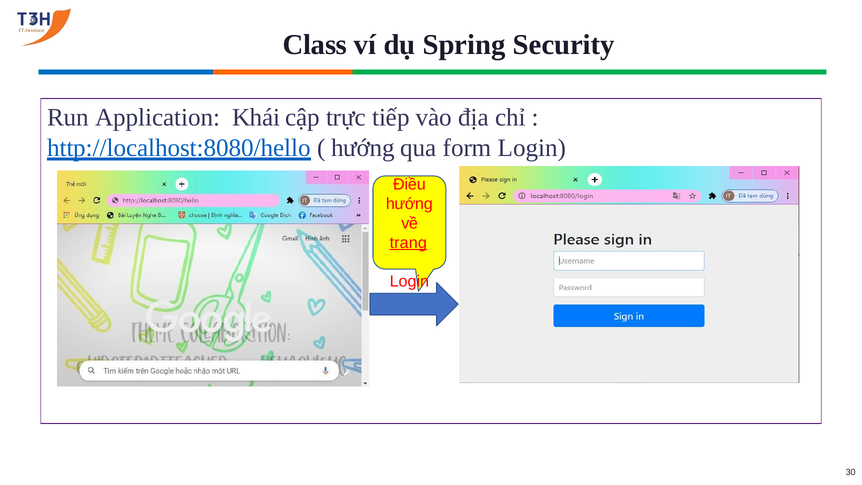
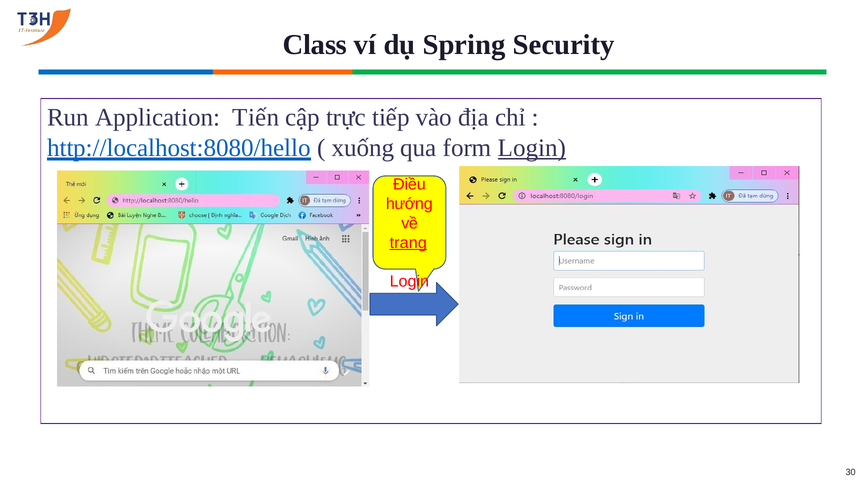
Khái: Khái -> Tiến
hướng at (363, 148): hướng -> xuống
Login at (532, 148) underline: none -> present
